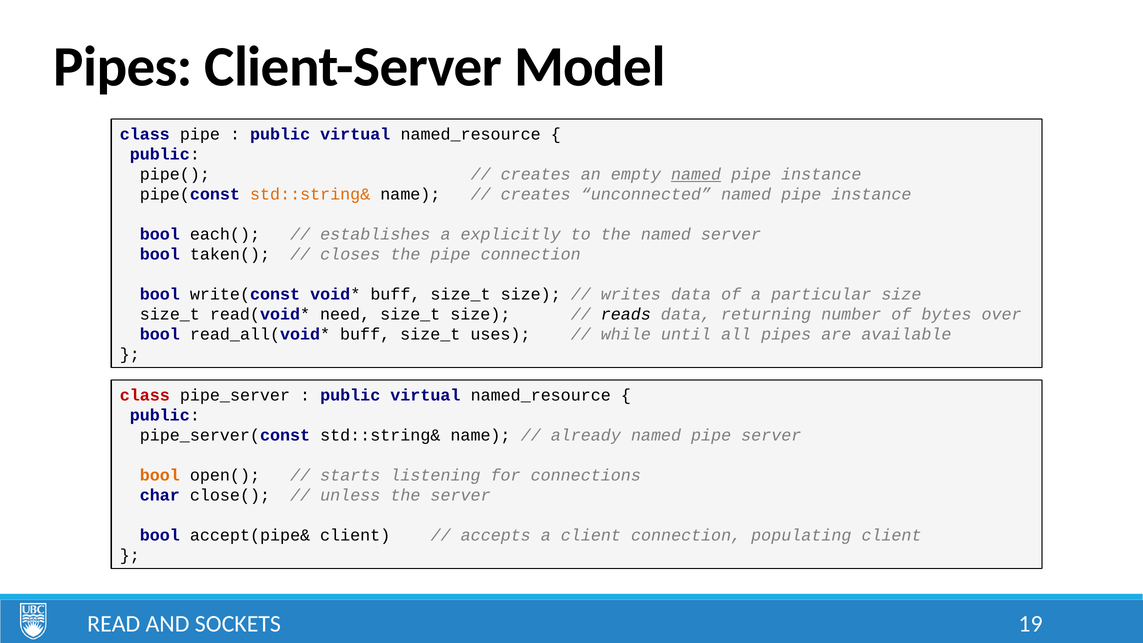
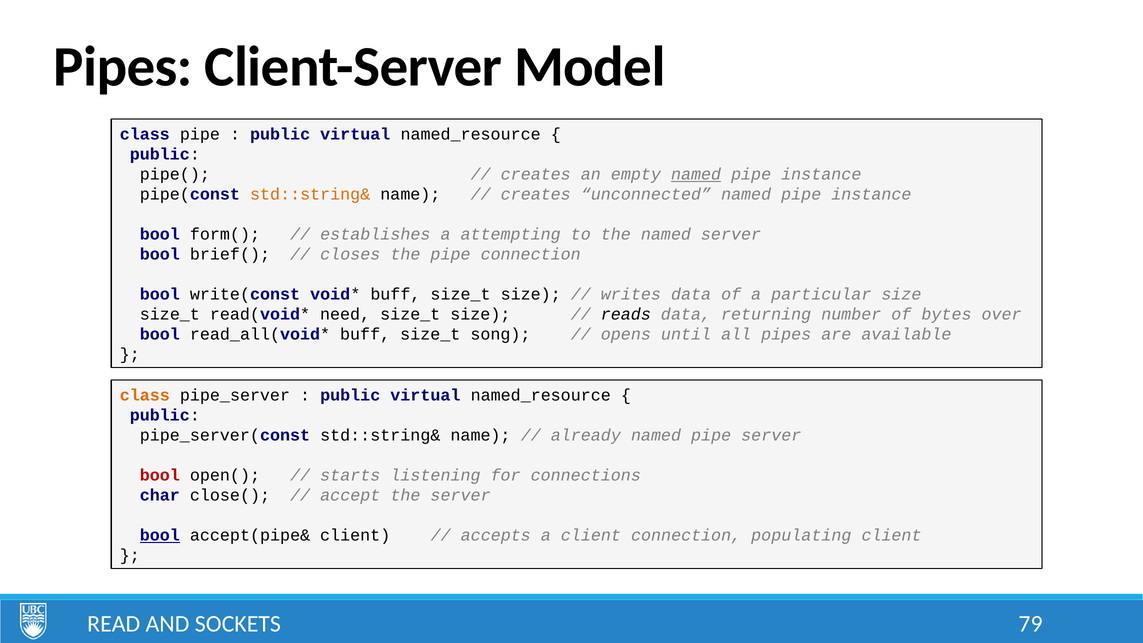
each(: each( -> form(
explicitly: explicitly -> attempting
taken(: taken( -> brief(
uses: uses -> song
while: while -> opens
class at (145, 395) colour: red -> orange
bool at (160, 475) colour: orange -> red
unless: unless -> accept
bool at (160, 535) underline: none -> present
19: 19 -> 79
